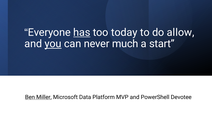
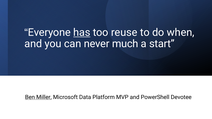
today: today -> reuse
allow: allow -> when
you underline: present -> none
